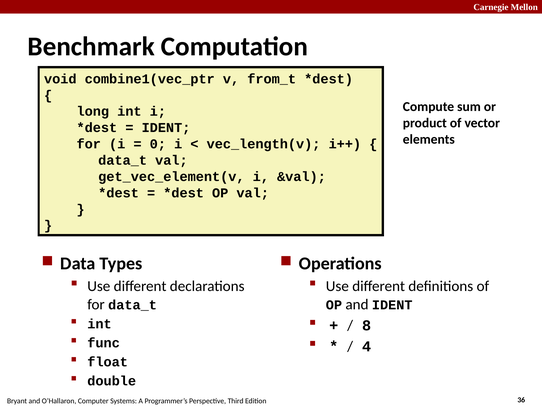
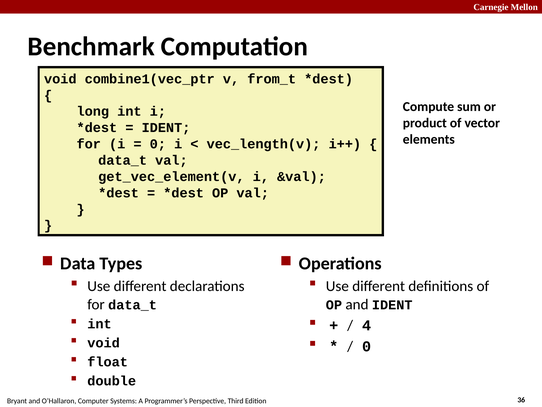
8: 8 -> 4
func at (104, 343): func -> void
4 at (367, 346): 4 -> 0
